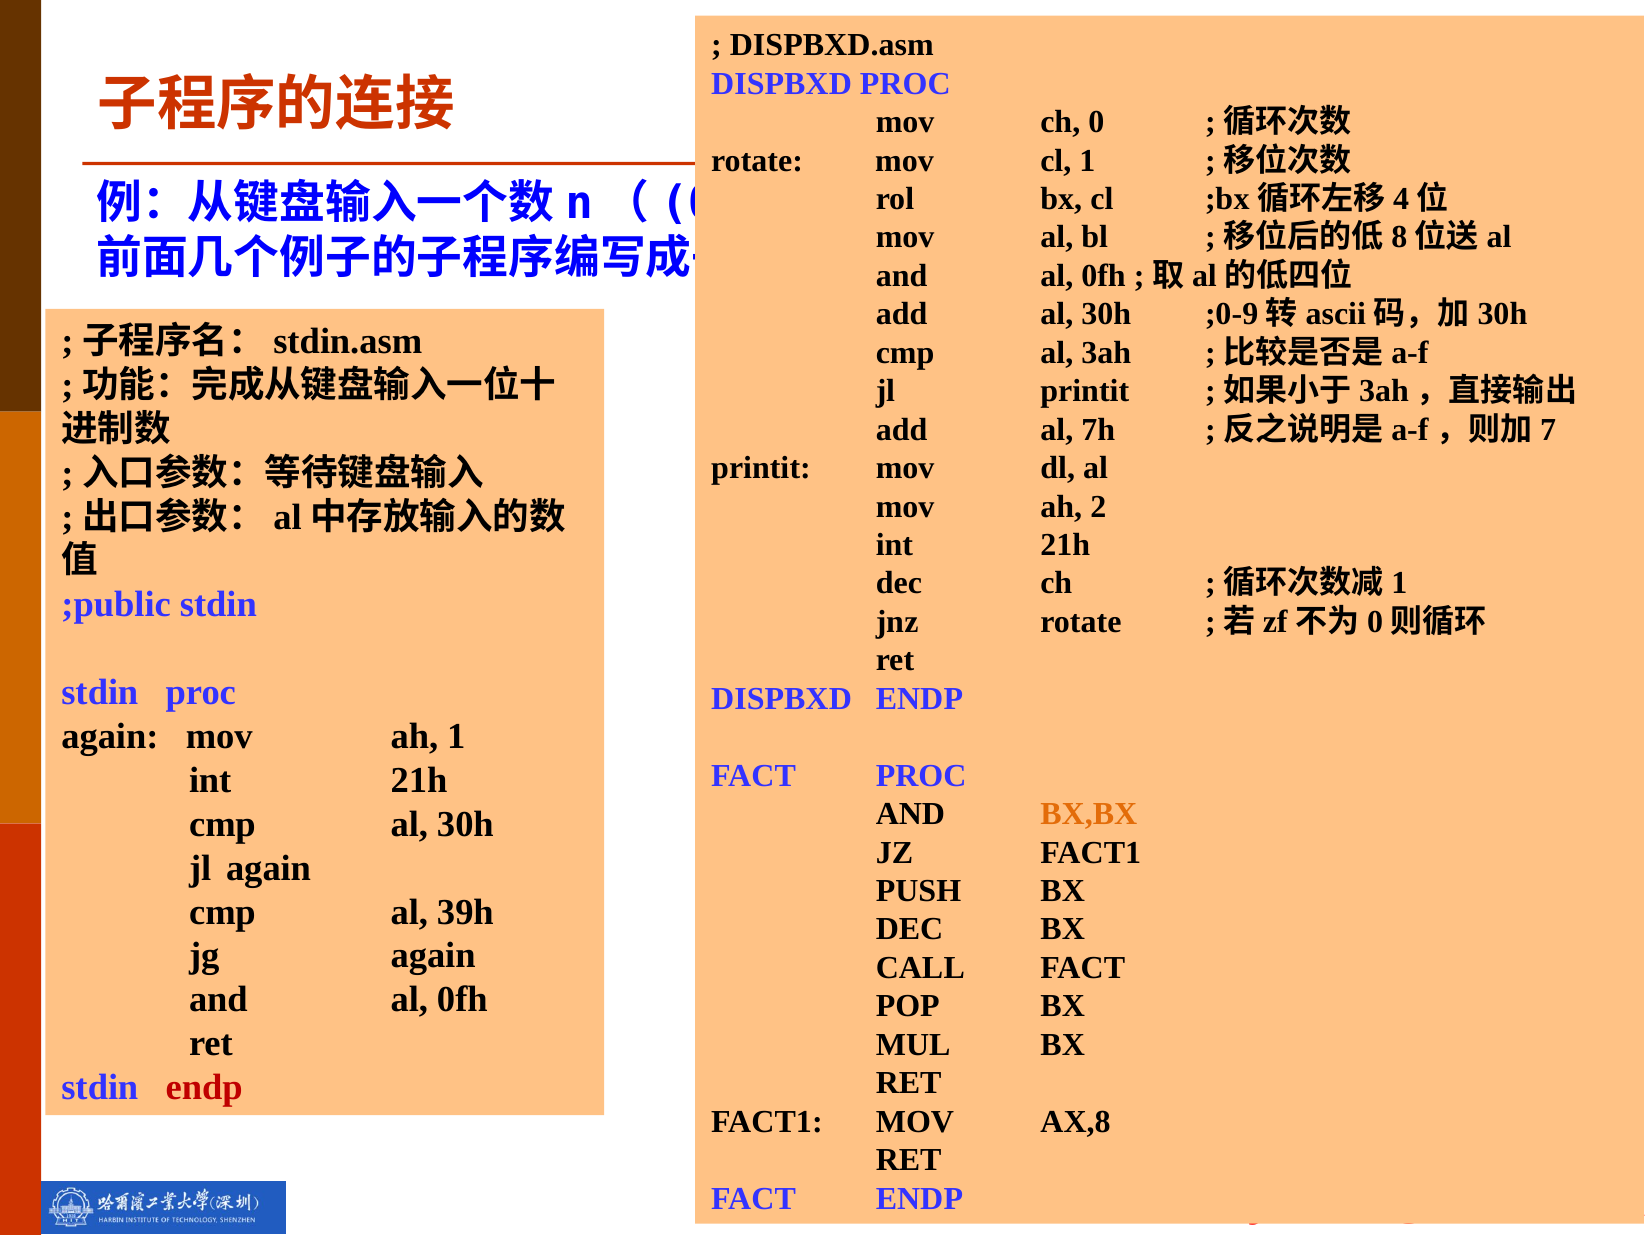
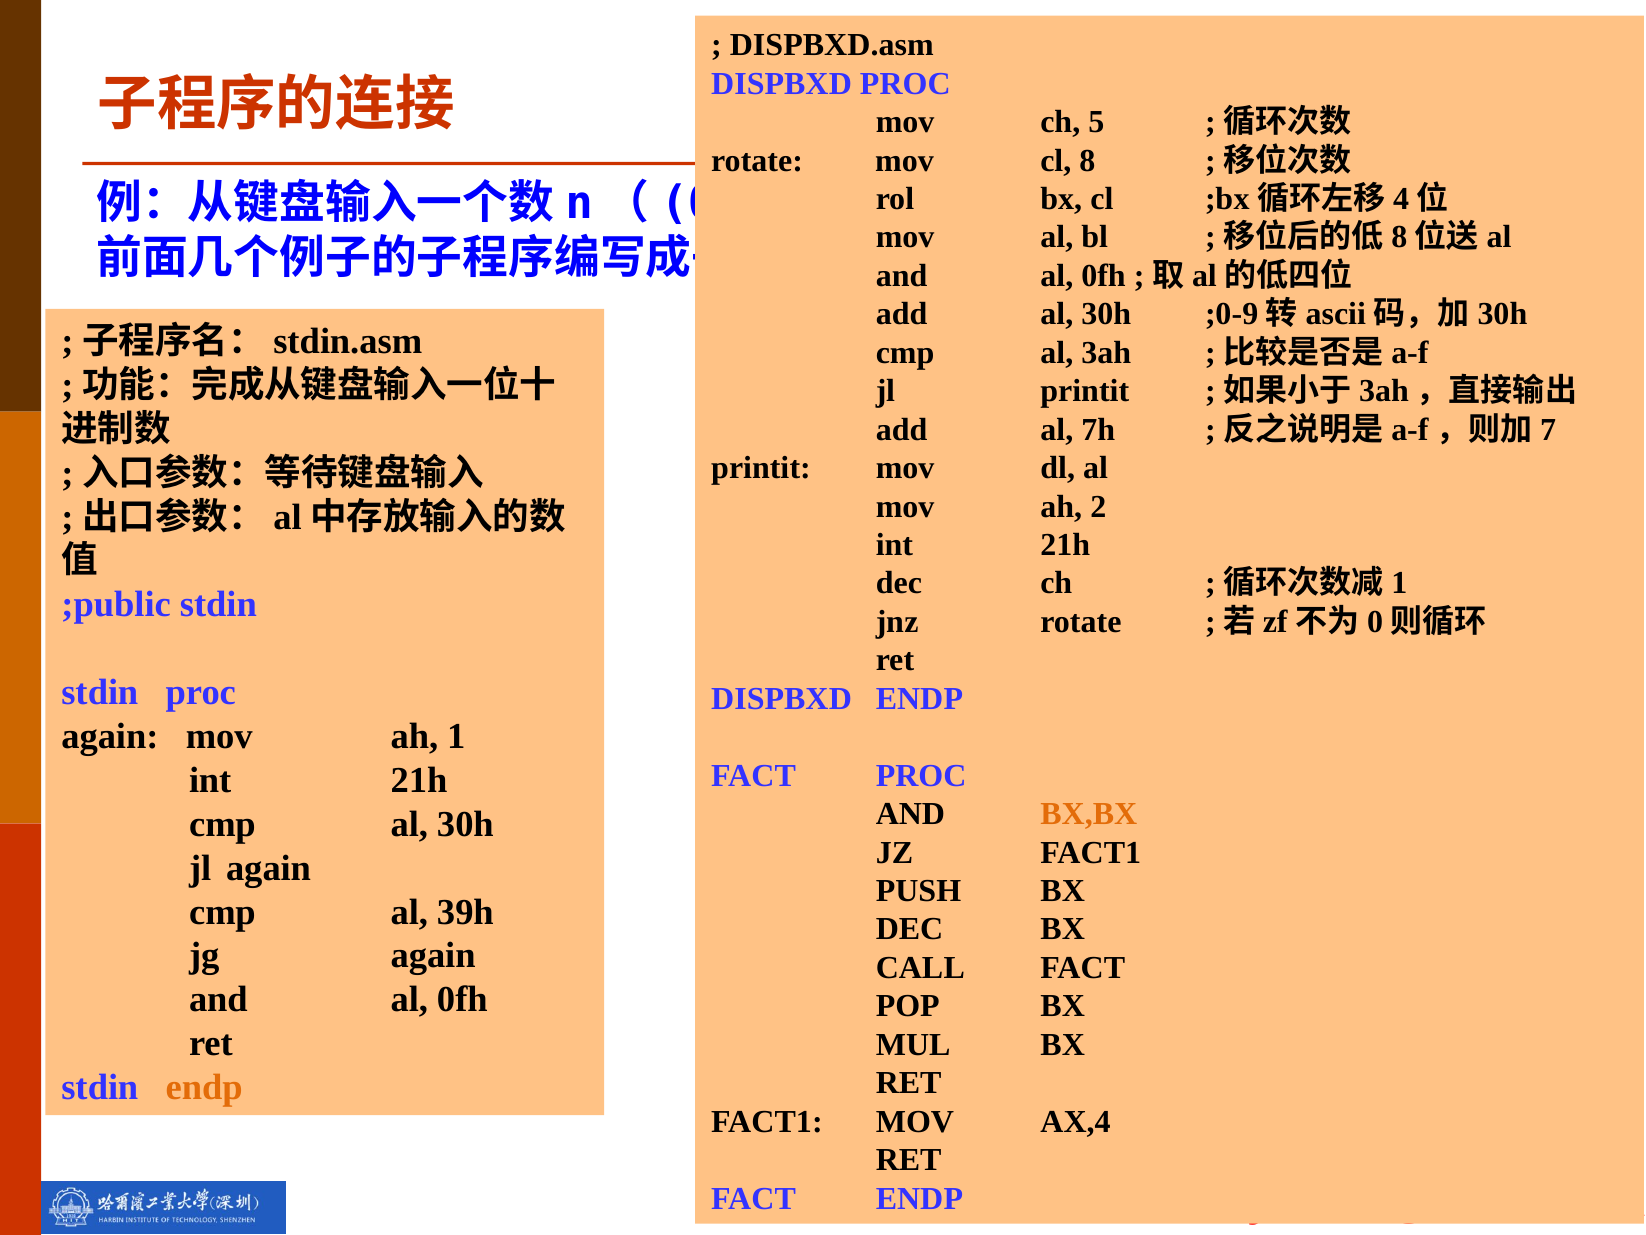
0: 0 -> 5
cl 1: 1 -> 8
endp at (204, 1087) colour: red -> orange
AX,8: AX,8 -> AX,4
